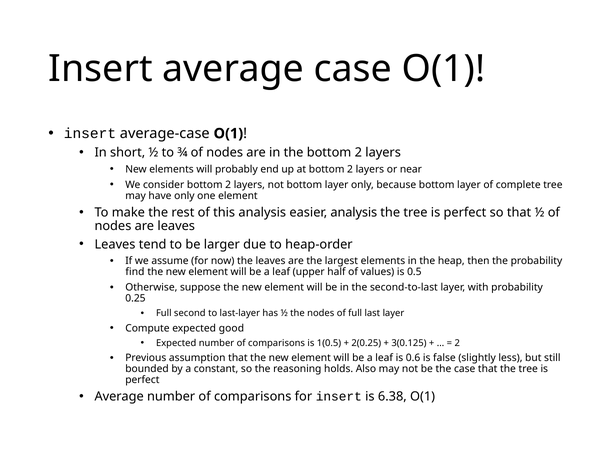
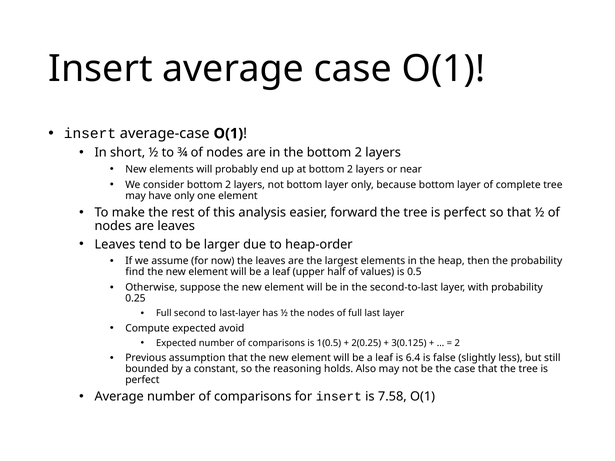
easier analysis: analysis -> forward
good: good -> avoid
0.6: 0.6 -> 6.4
6.38: 6.38 -> 7.58
